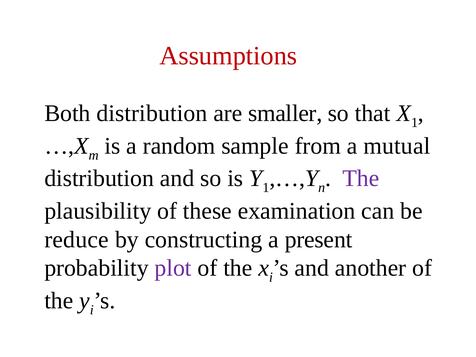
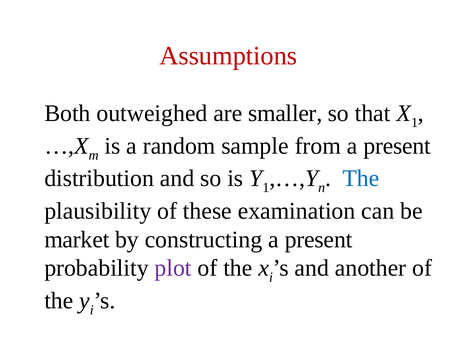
Both distribution: distribution -> outweighed
from a mutual: mutual -> present
The at (361, 178) colour: purple -> blue
reduce: reduce -> market
